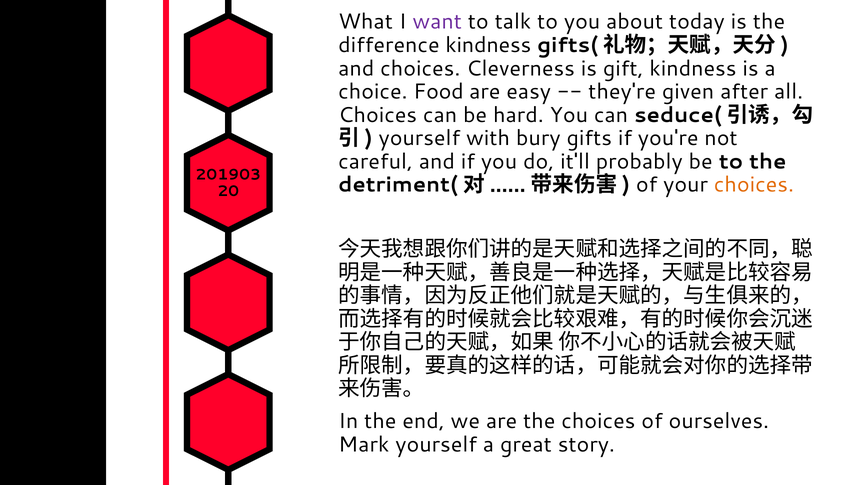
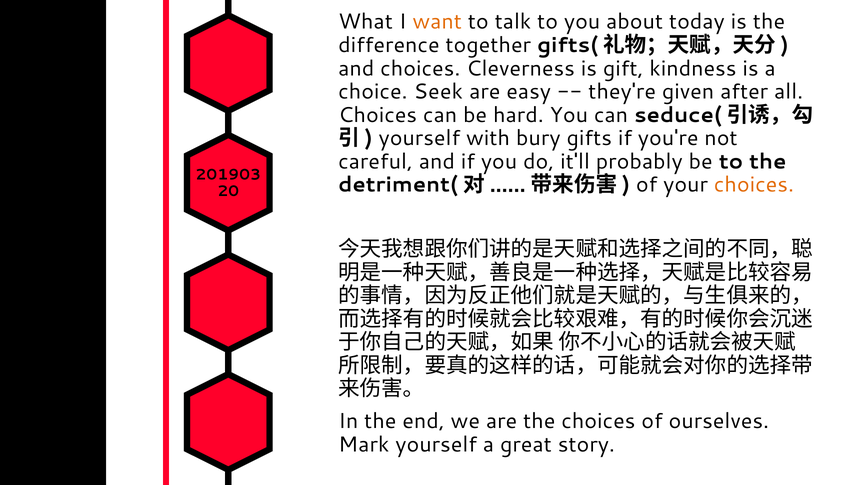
want colour: purple -> orange
difference kindness: kindness -> together
Food: Food -> Seek
